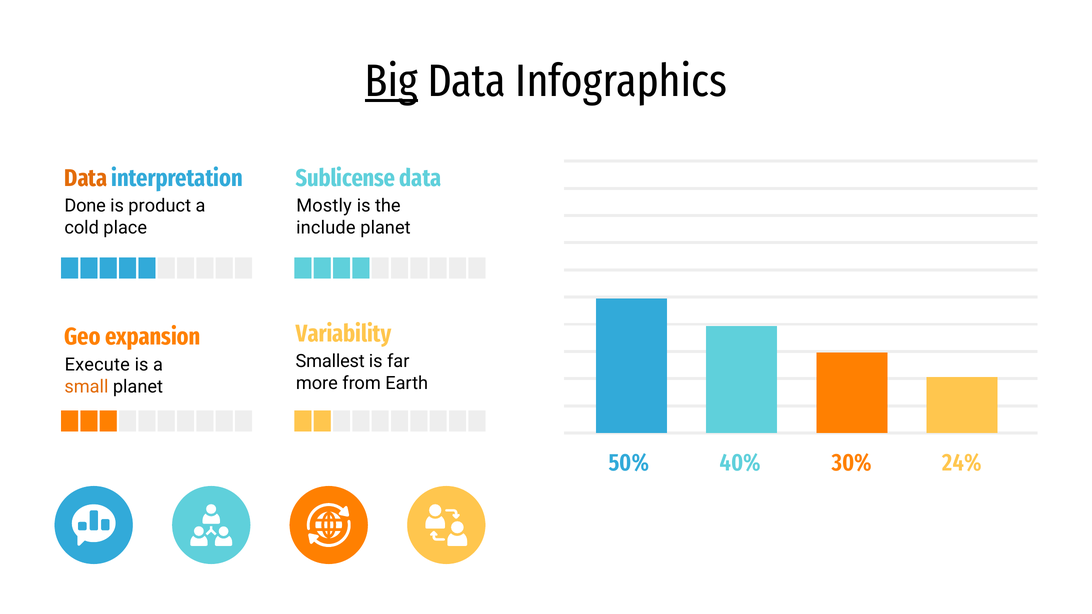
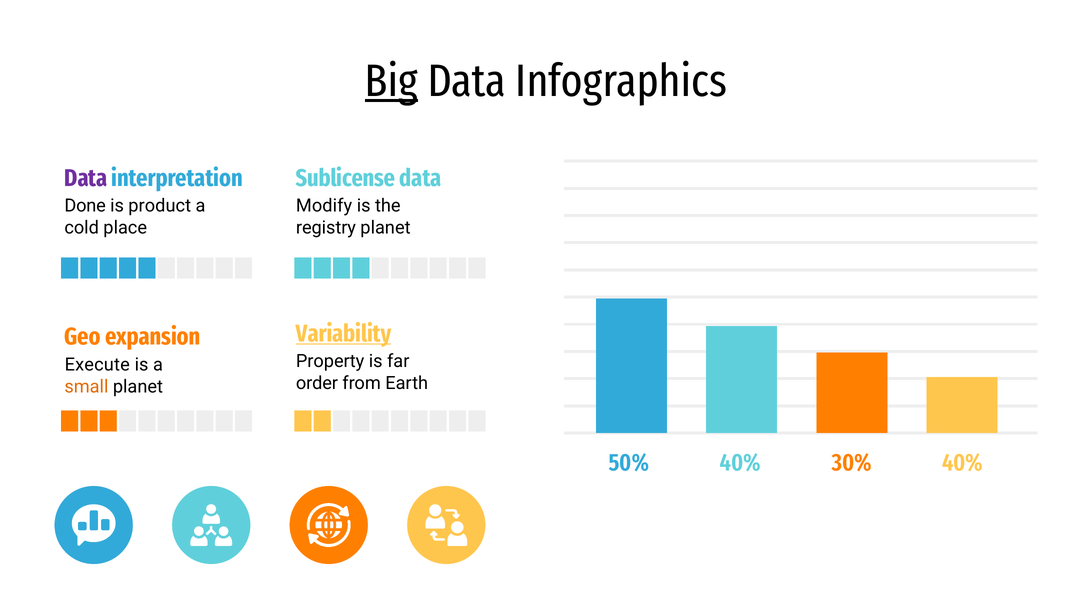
Data at (86, 178) colour: orange -> purple
Mostly: Mostly -> Modify
include: include -> registry
Variability underline: none -> present
Smallest: Smallest -> Property
more: more -> order
30% 24%: 24% -> 40%
